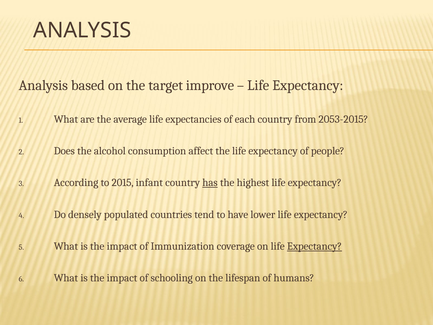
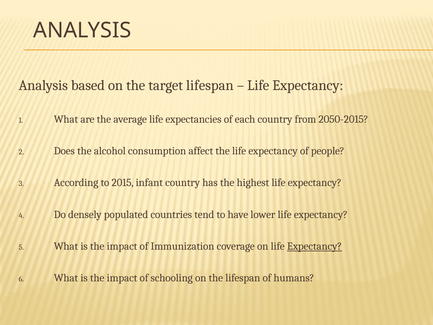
target improve: improve -> lifespan
2053-2015: 2053-2015 -> 2050-2015
has underline: present -> none
